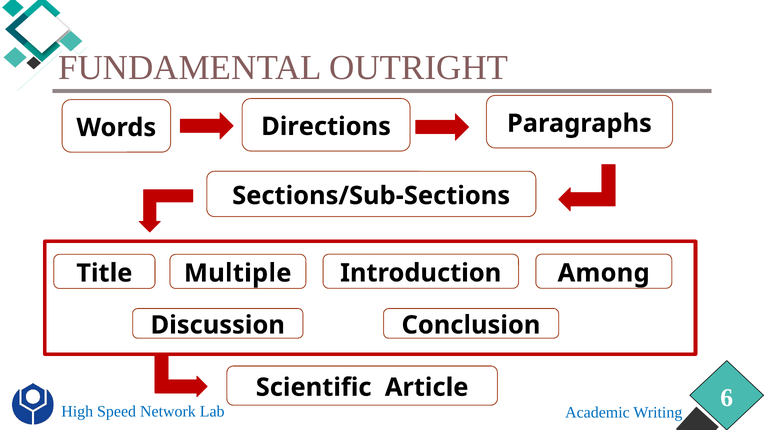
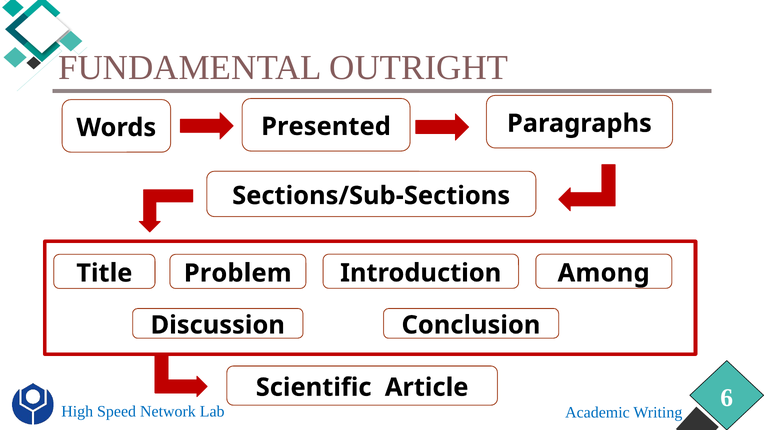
Directions: Directions -> Presented
Multiple: Multiple -> Problem
